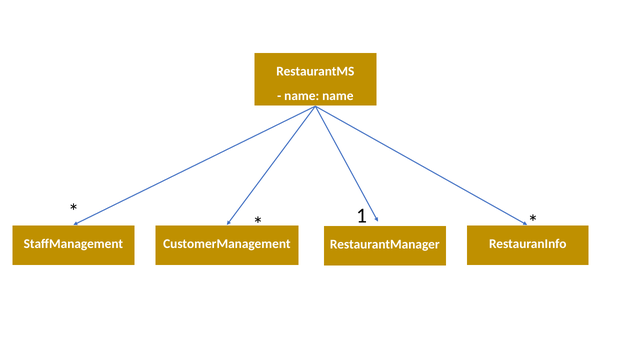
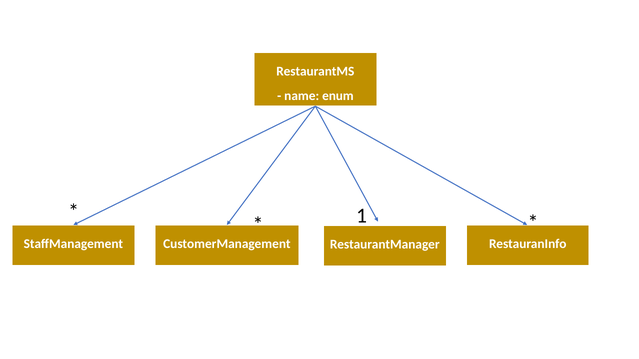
name name: name -> enum
